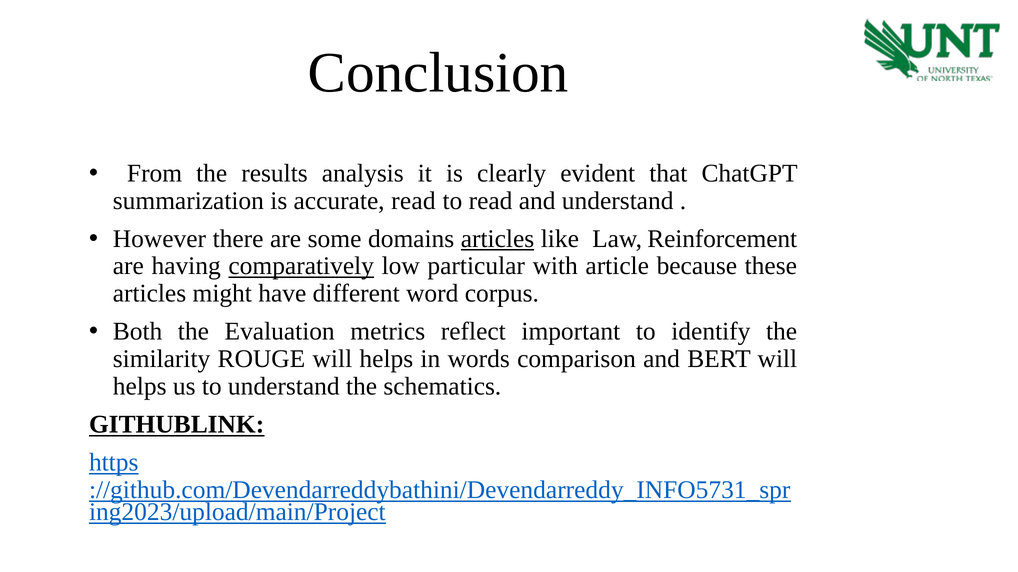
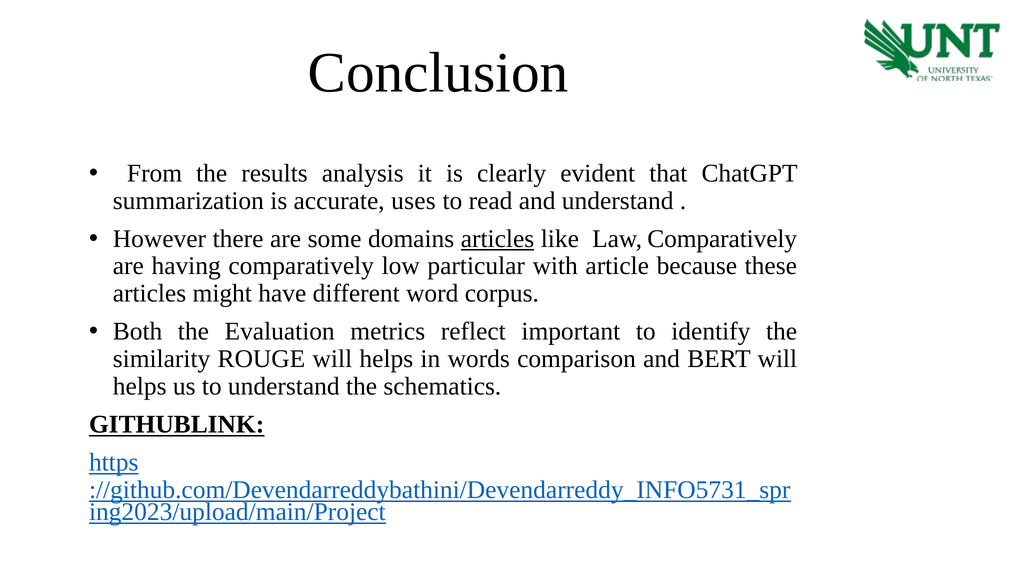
accurate read: read -> uses
Law Reinforcement: Reinforcement -> Comparatively
comparatively at (301, 266) underline: present -> none
